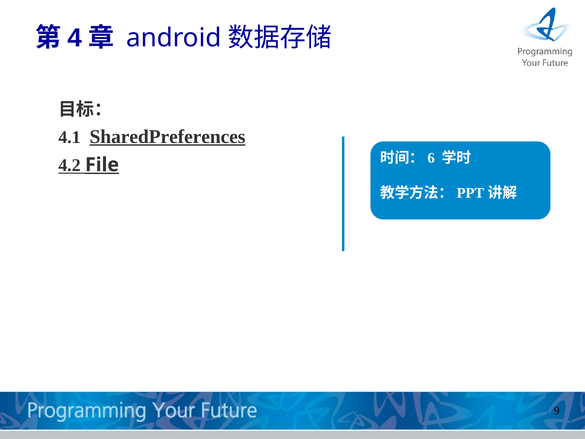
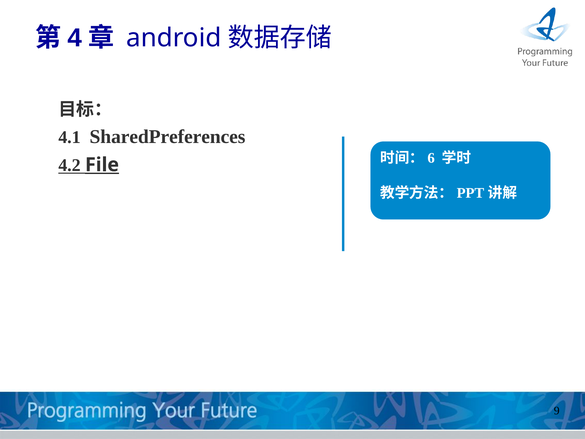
SharedPreferences underline: present -> none
